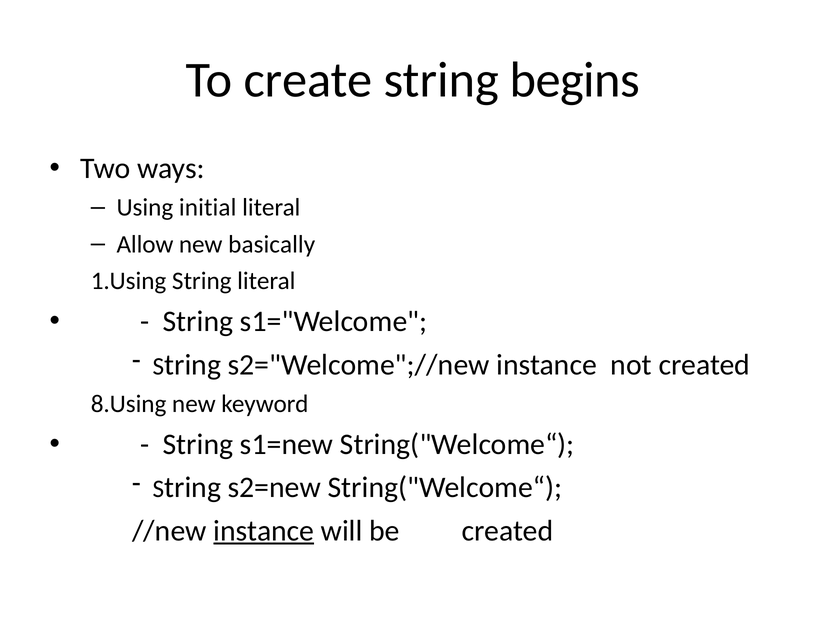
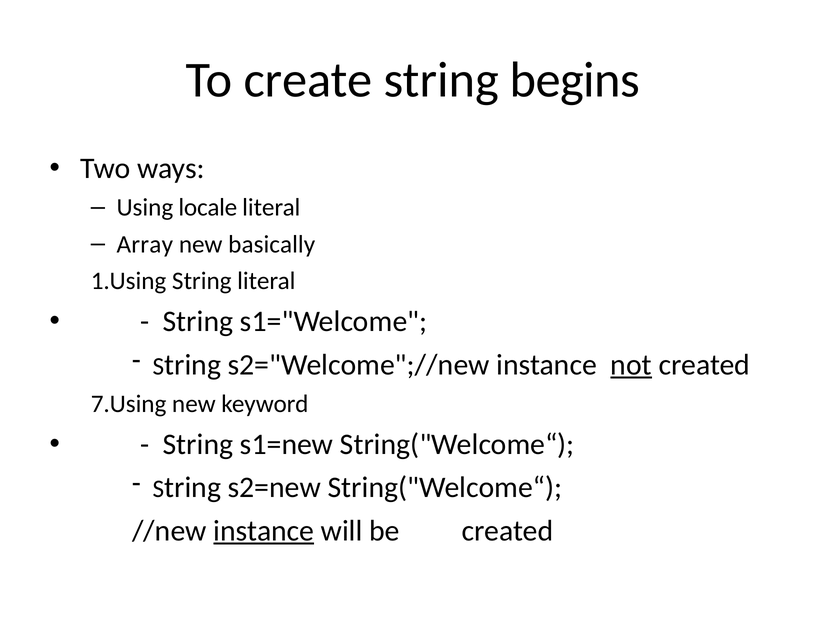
initial: initial -> locale
Allow: Allow -> Array
not underline: none -> present
8.Using: 8.Using -> 7.Using
